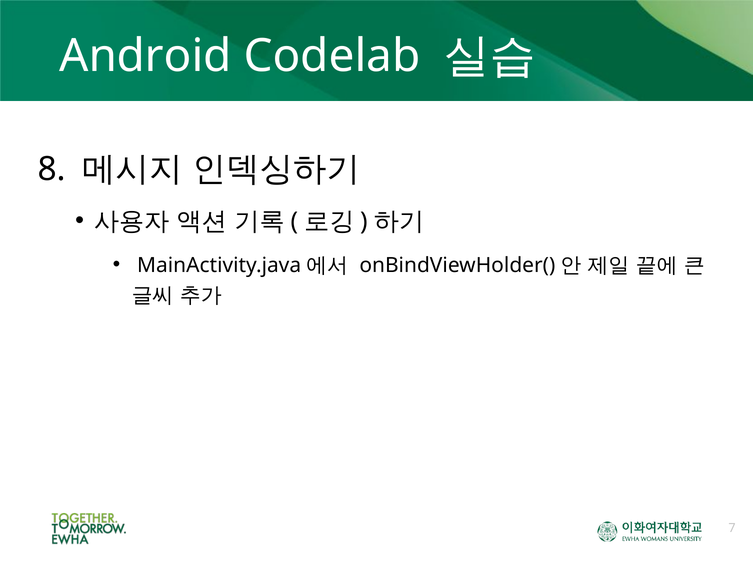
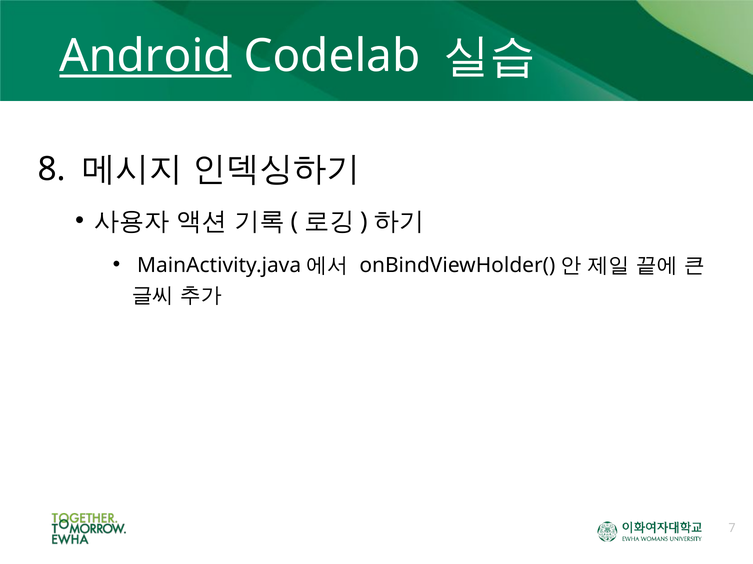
Android underline: none -> present
